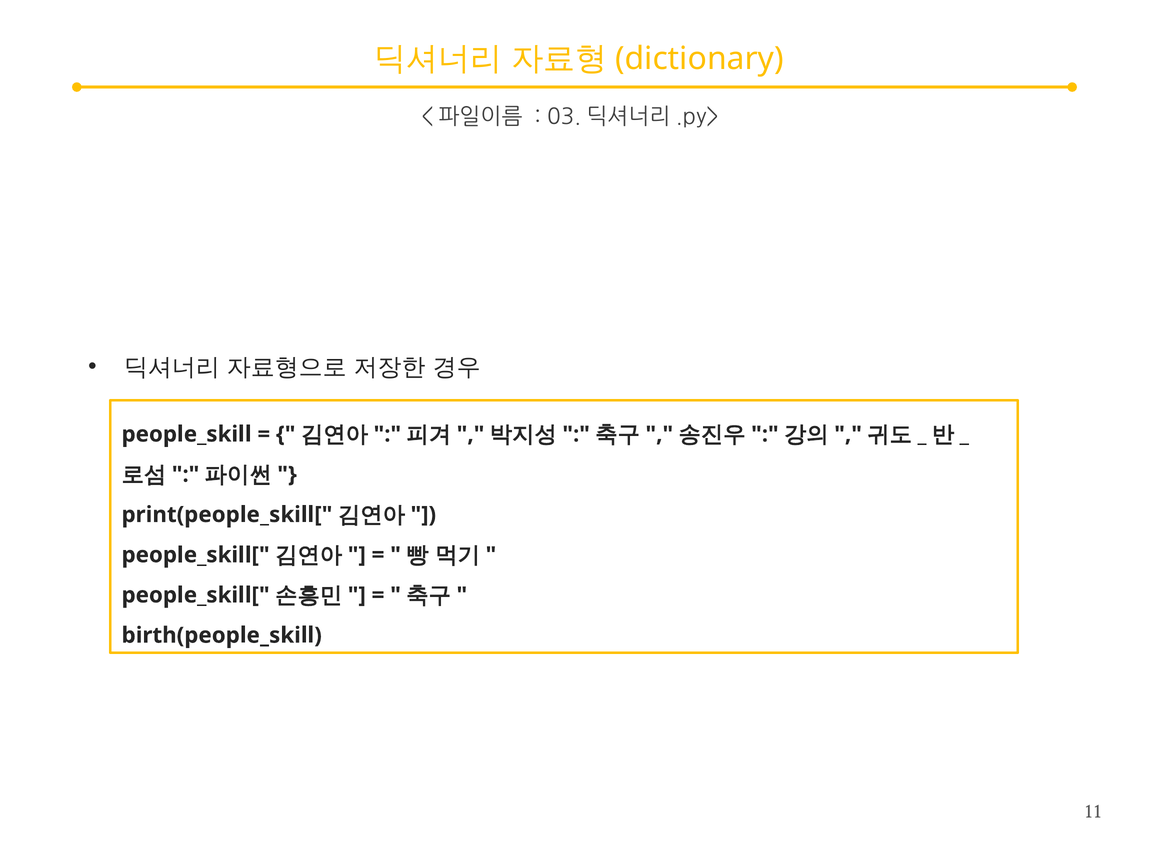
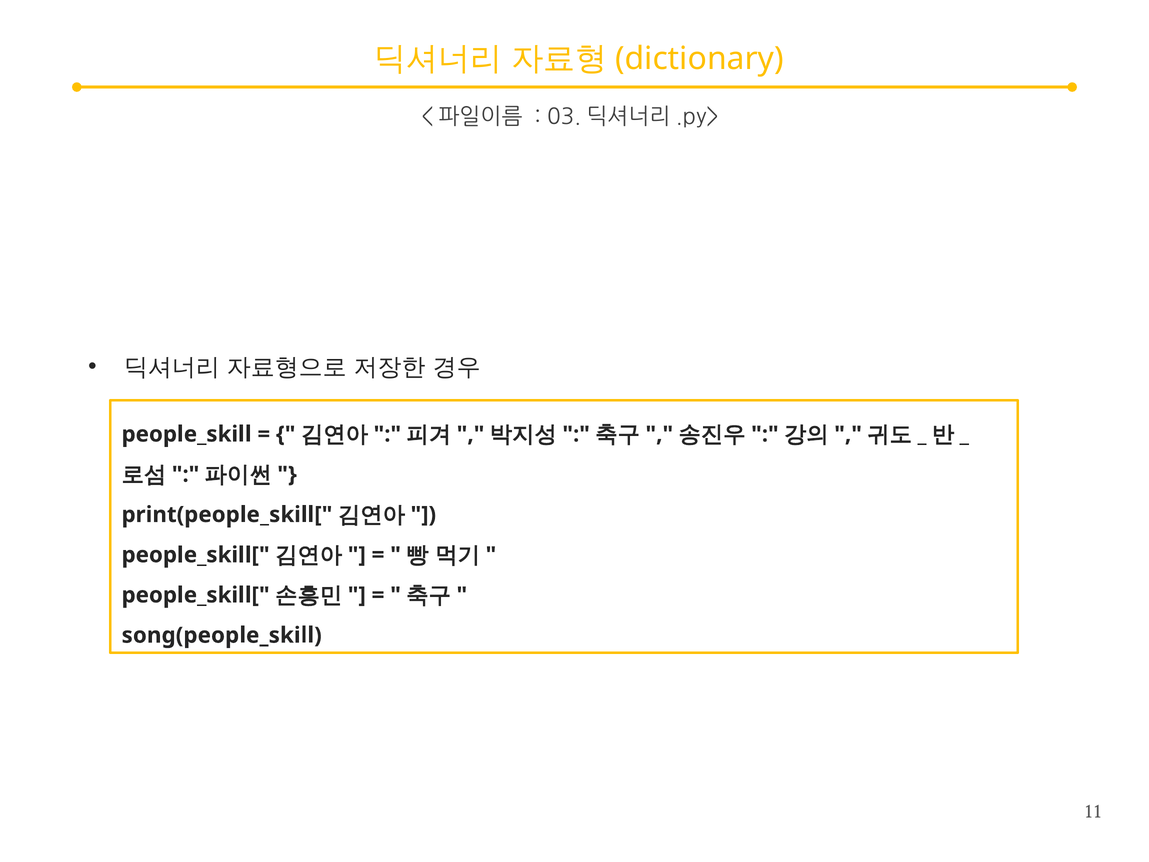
birth(people_skill: birth(people_skill -> song(people_skill
